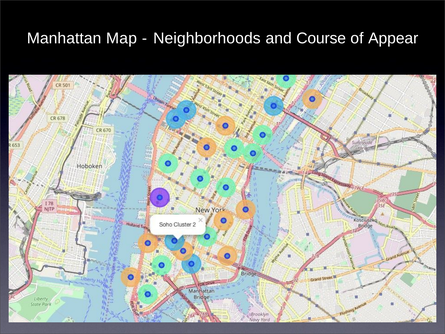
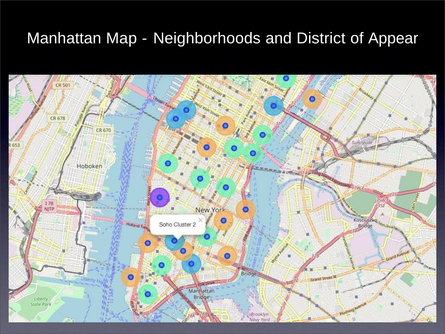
Course: Course -> District
